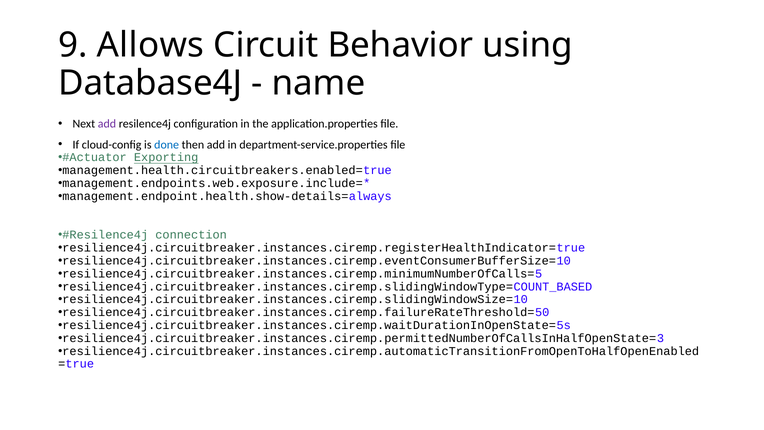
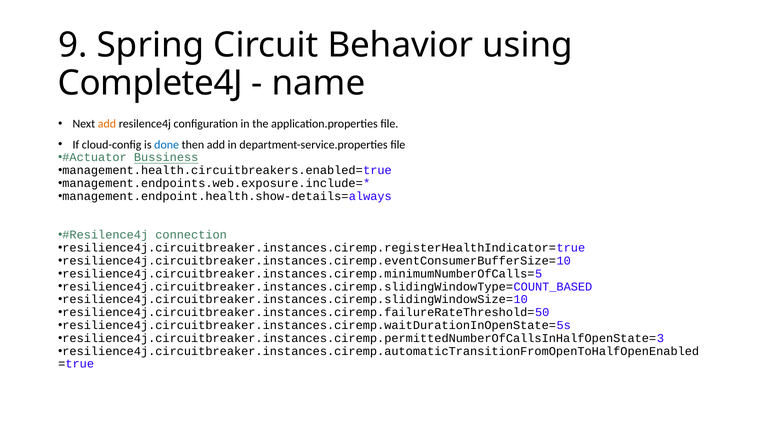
Allows: Allows -> Spring
Database4J: Database4J -> Complete4J
add at (107, 124) colour: purple -> orange
Exporting: Exporting -> Bussiness
